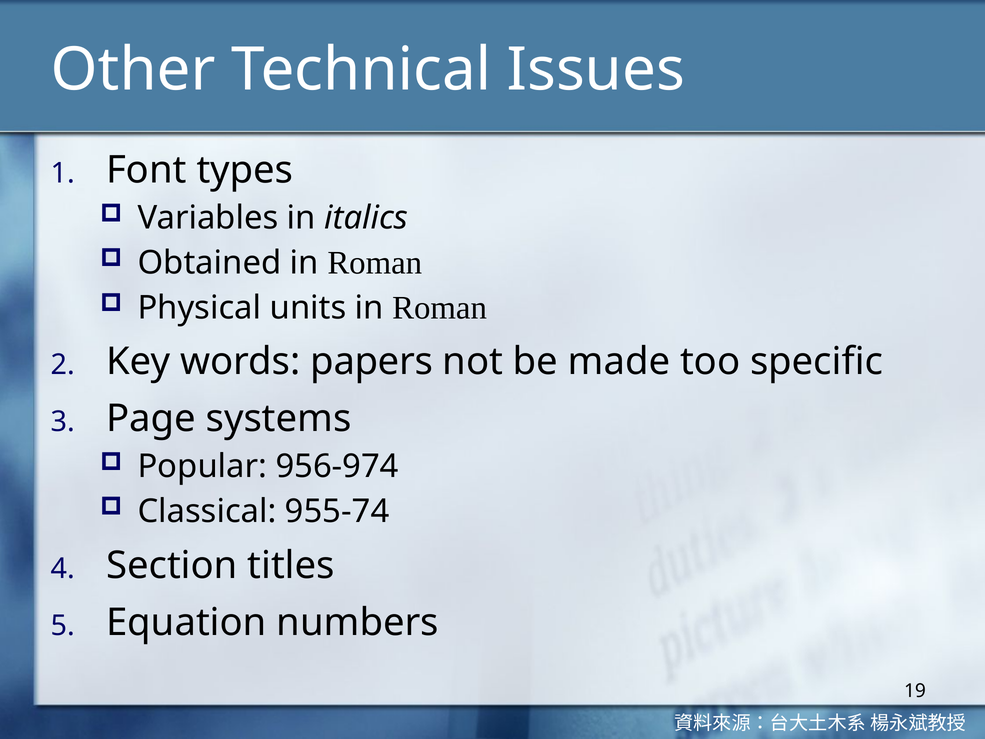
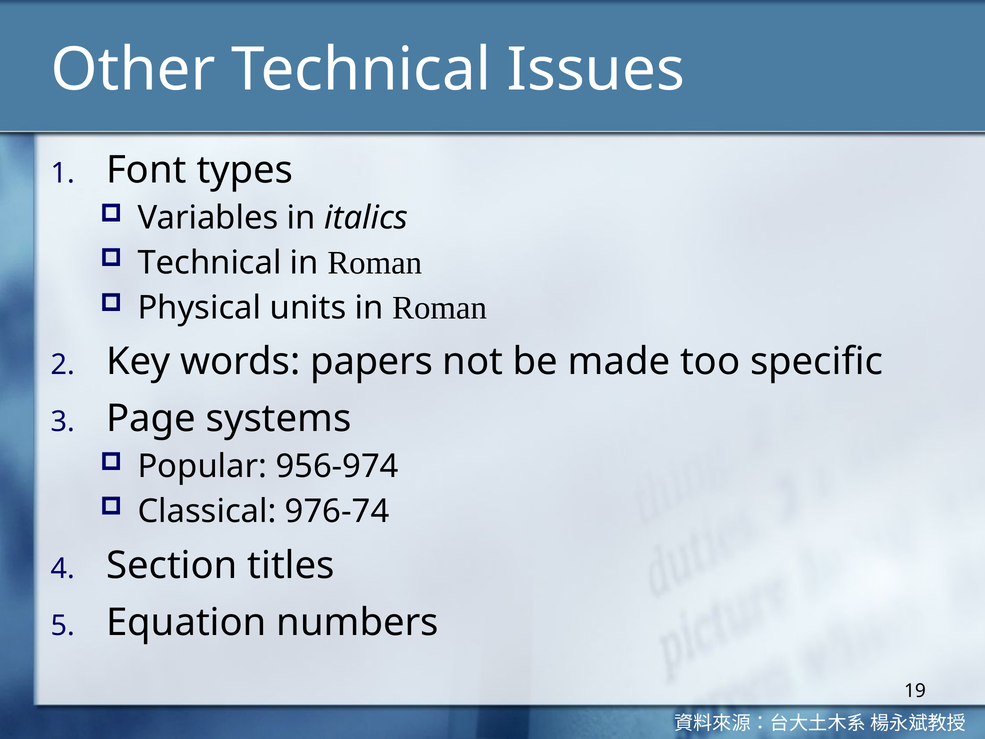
Obtained at (210, 263): Obtained -> Technical
955-74: 955-74 -> 976-74
